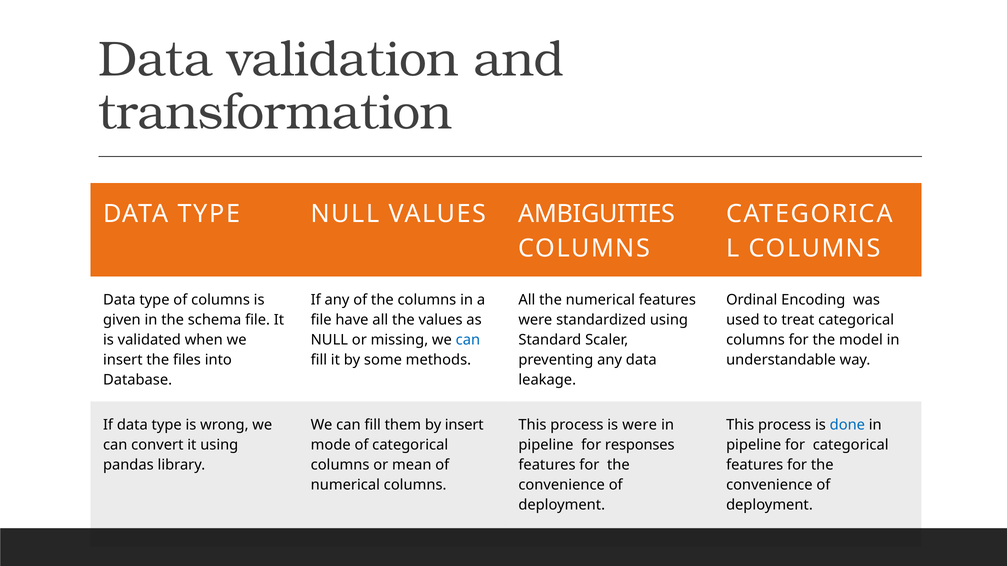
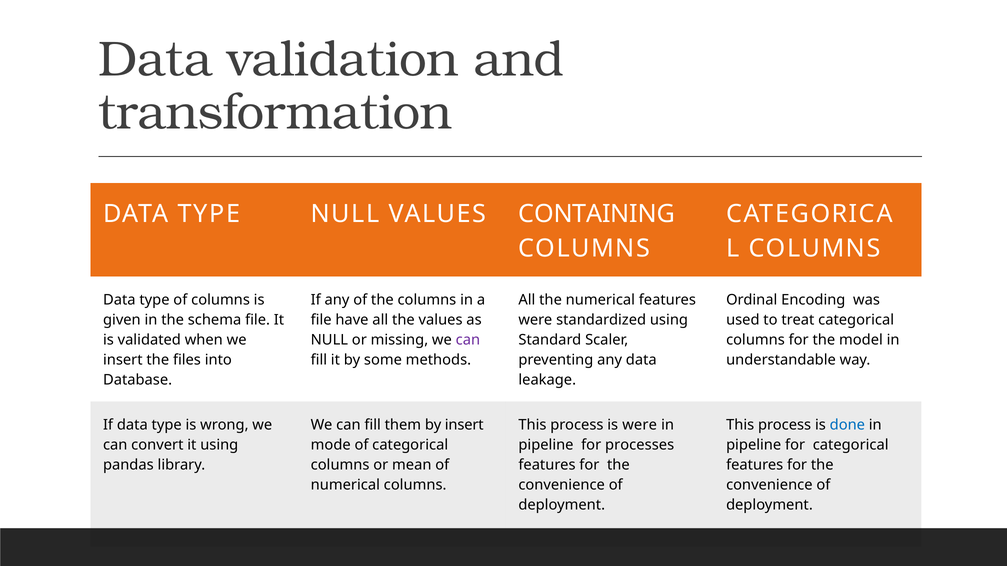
AMBIGUITIES: AMBIGUITIES -> CONTAINING
can at (468, 340) colour: blue -> purple
responses: responses -> processes
